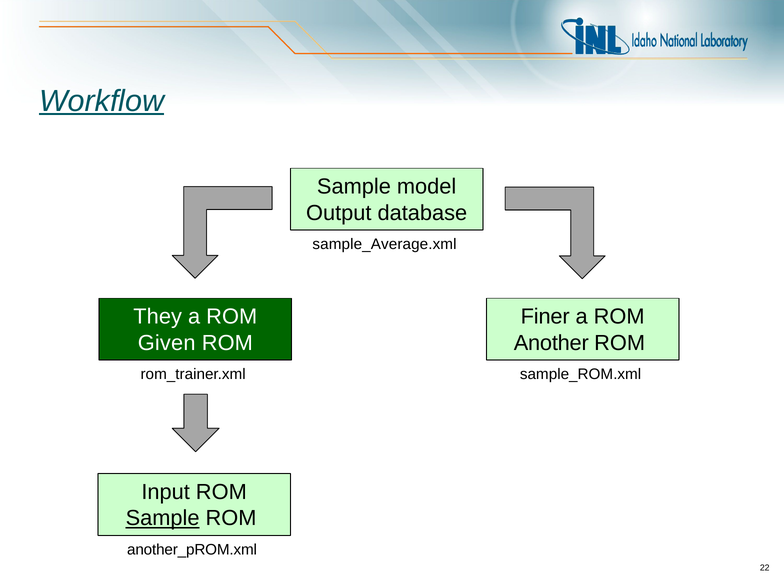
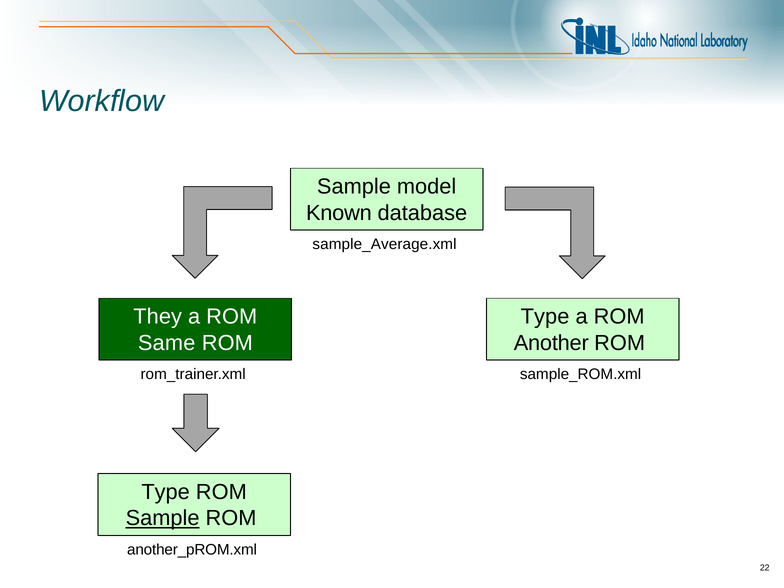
Workflow underline: present -> none
Output: Output -> Known
Finer at (545, 317): Finer -> Type
Given: Given -> Same
Input at (166, 492): Input -> Type
